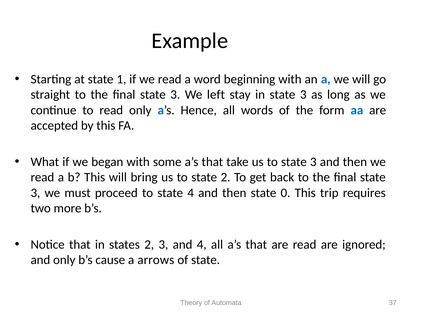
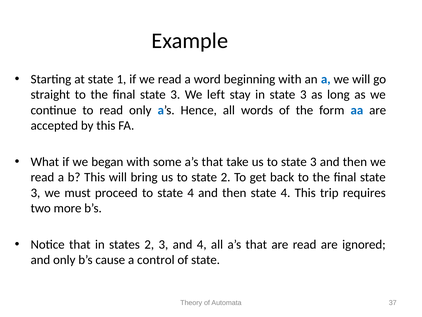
then state 0: 0 -> 4
arrows: arrows -> control
